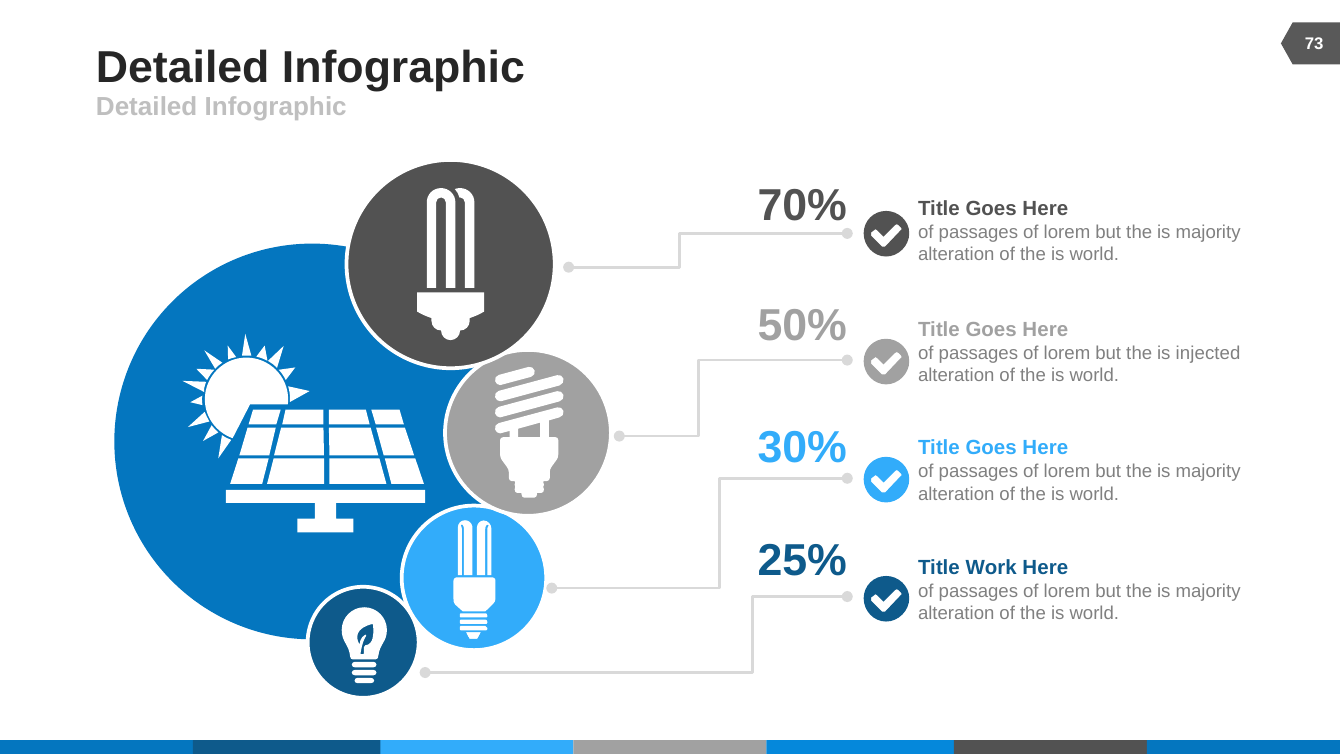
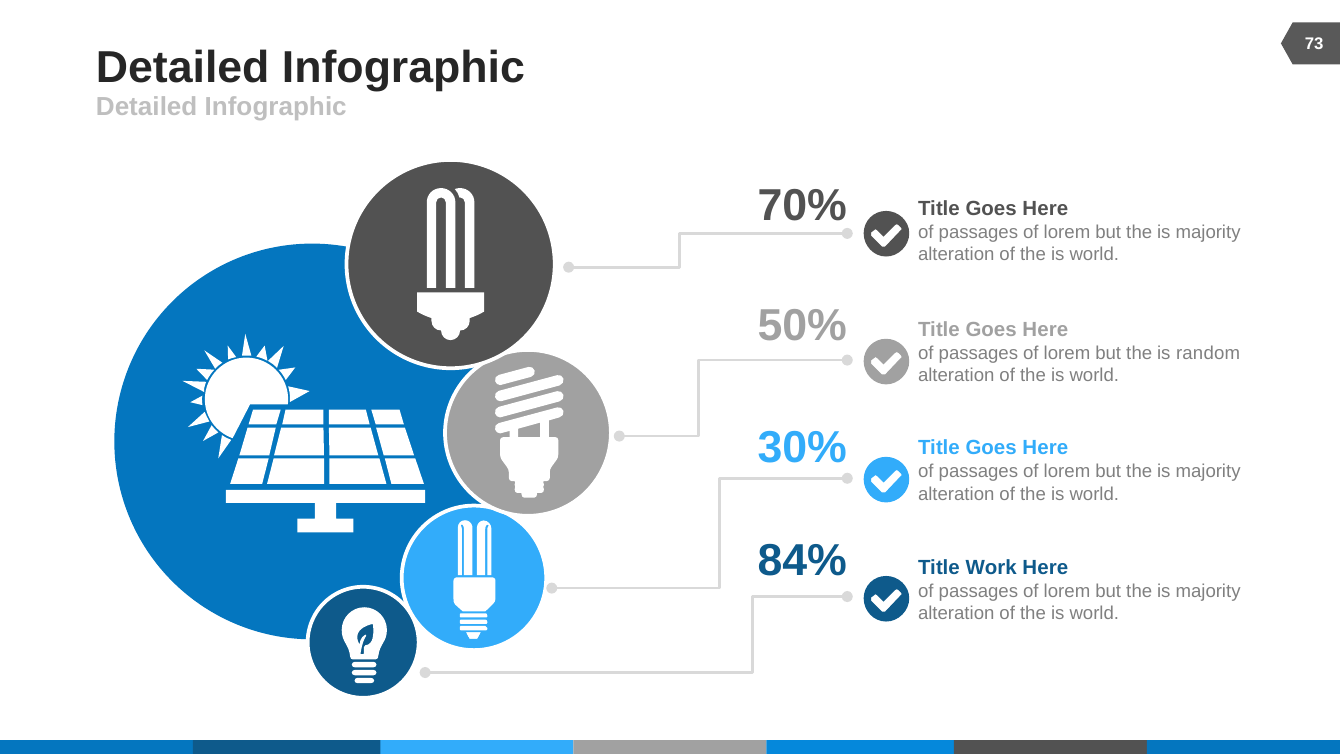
injected: injected -> random
25%: 25% -> 84%
